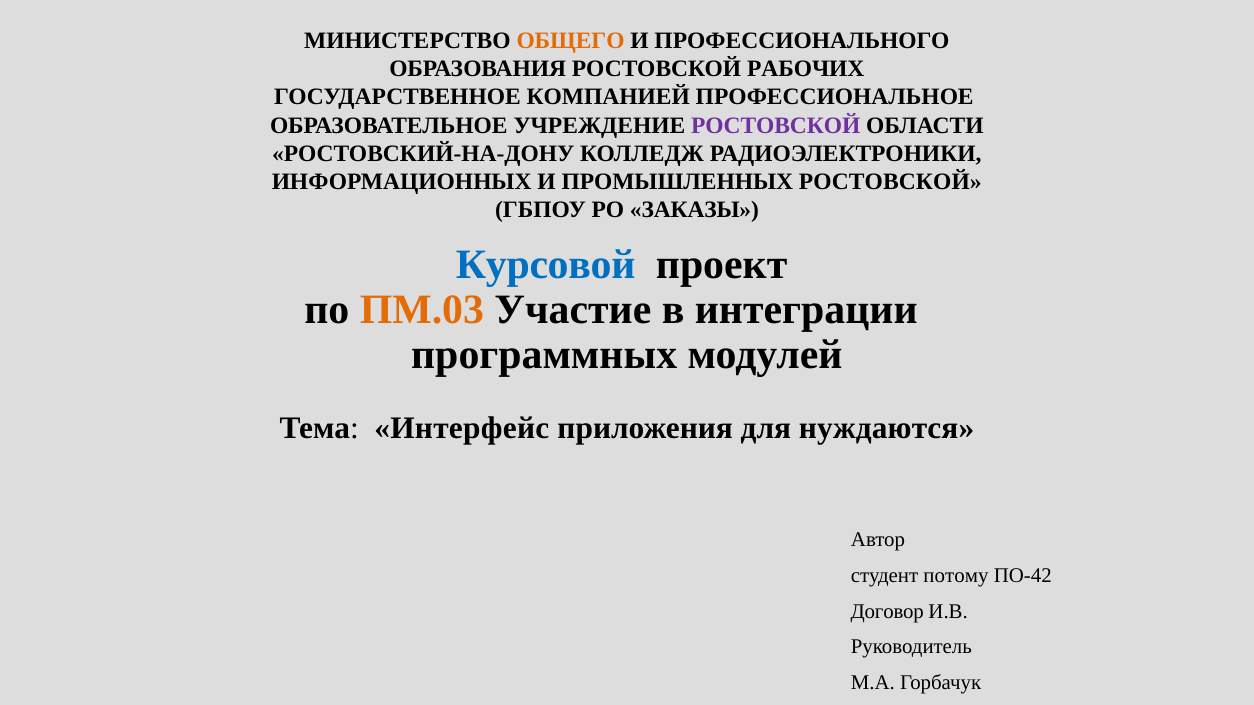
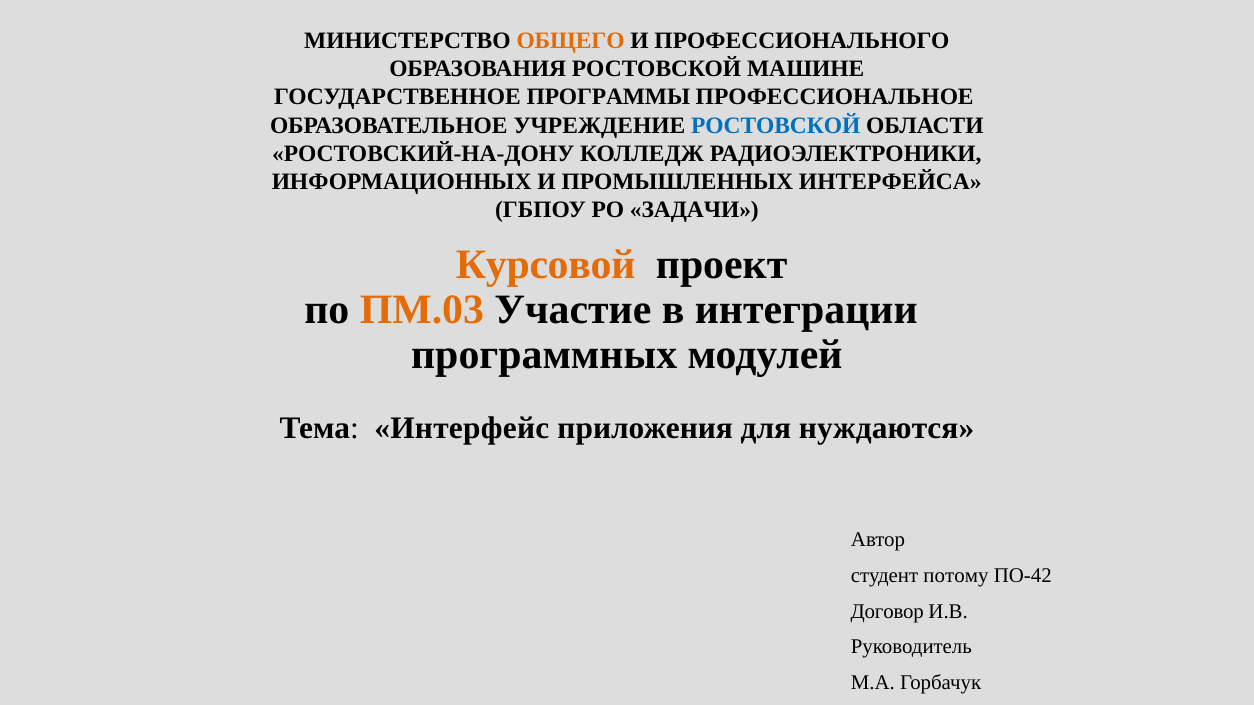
РАБОЧИХ: РАБОЧИХ -> МАШИНЕ
КОМПАНИЕЙ: КОМПАНИЕЙ -> ПРОГРАММЫ
РОСТОВСКОЙ at (776, 125) colour: purple -> blue
ПРОМЫШЛЕННЫХ РОСТОВСКОЙ: РОСТОВСКОЙ -> ИНТЕРФЕЙСА
ЗАКАЗЫ: ЗАКАЗЫ -> ЗАДАЧИ
Курсовой colour: blue -> orange
